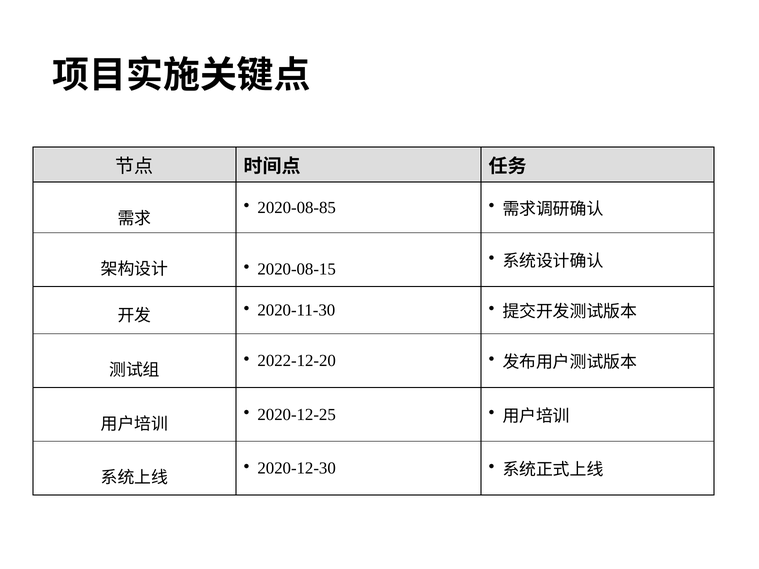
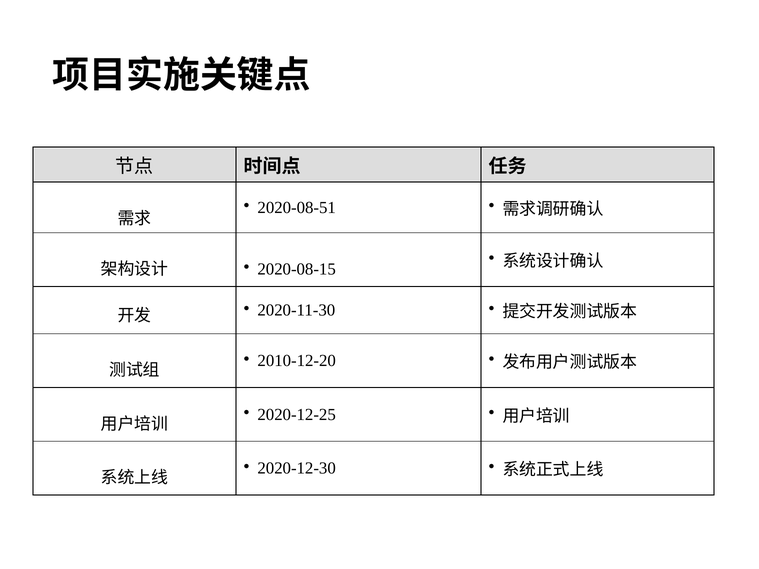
2020-08-85: 2020-08-85 -> 2020-08-51
2022-12-20: 2022-12-20 -> 2010-12-20
